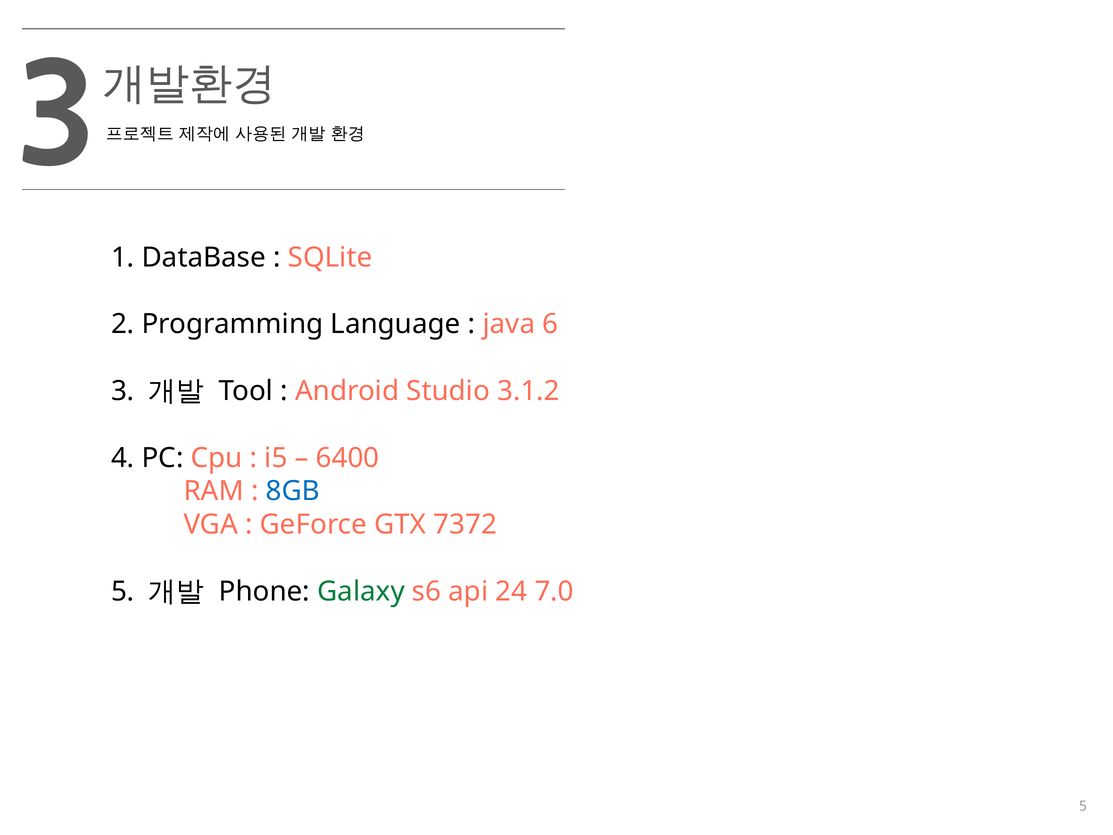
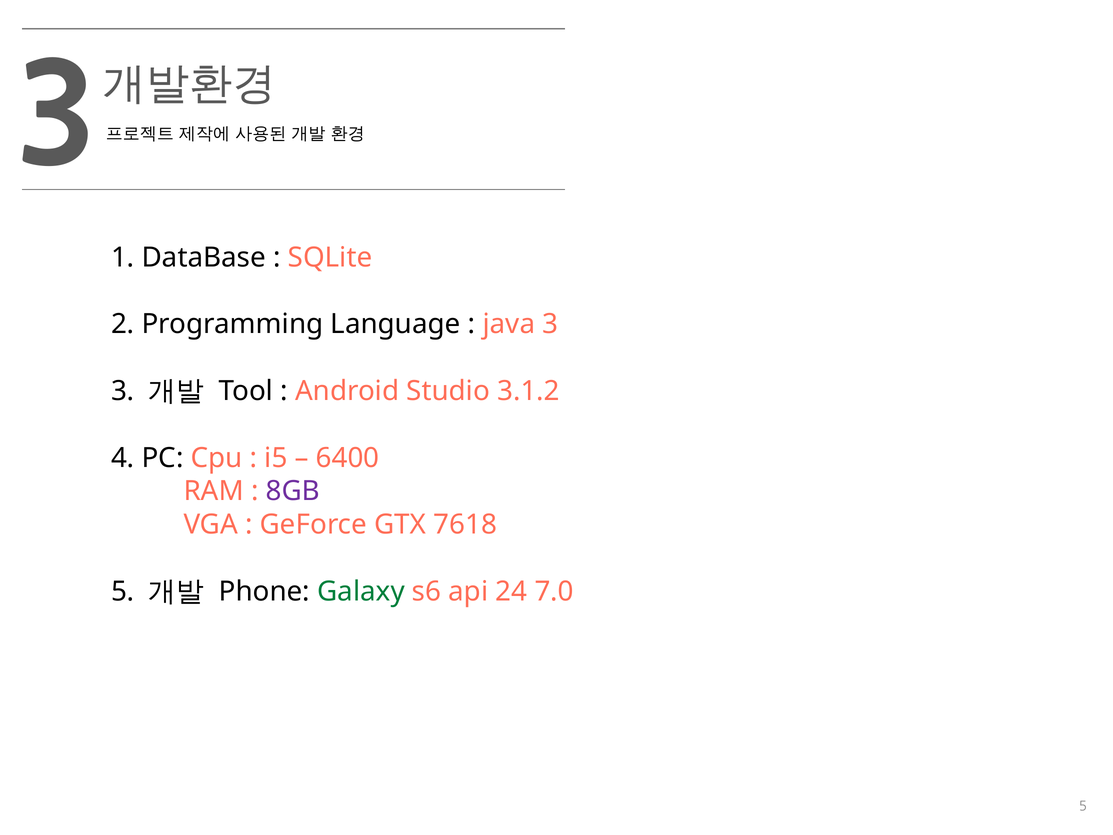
java 6: 6 -> 3
8GB colour: blue -> purple
7372: 7372 -> 7618
